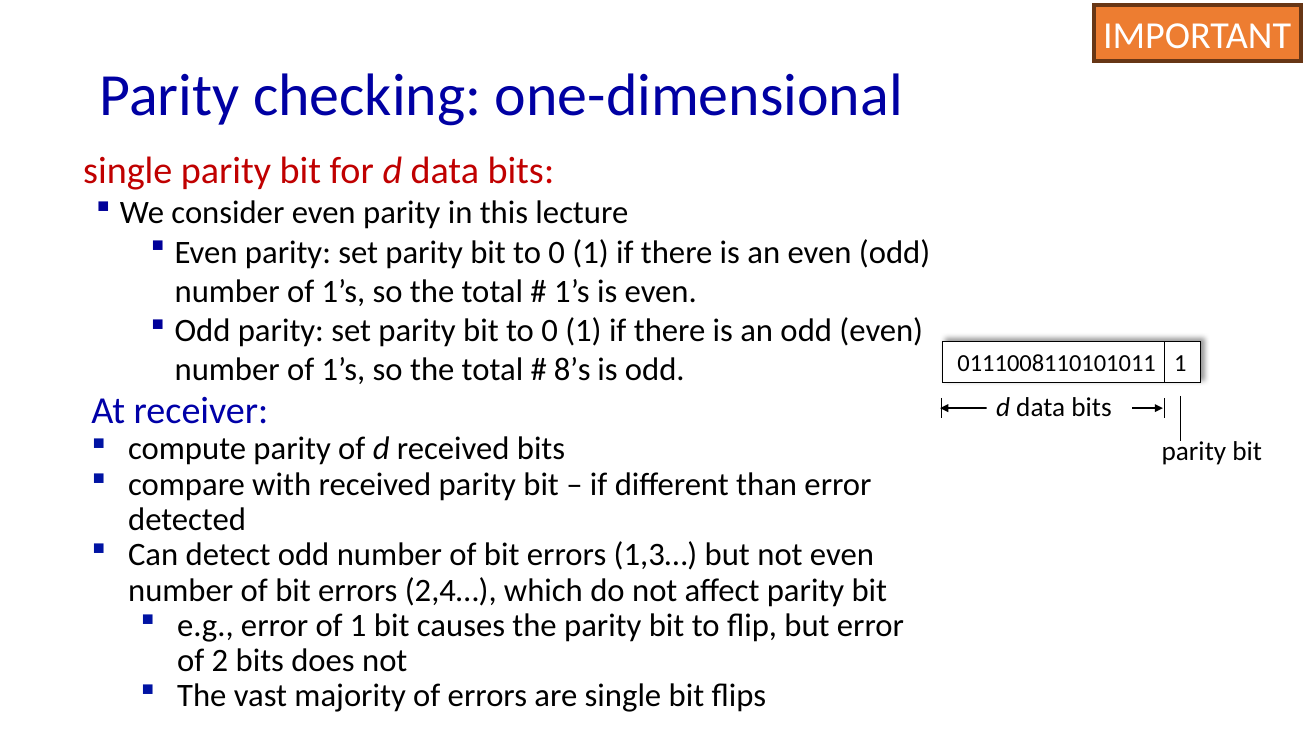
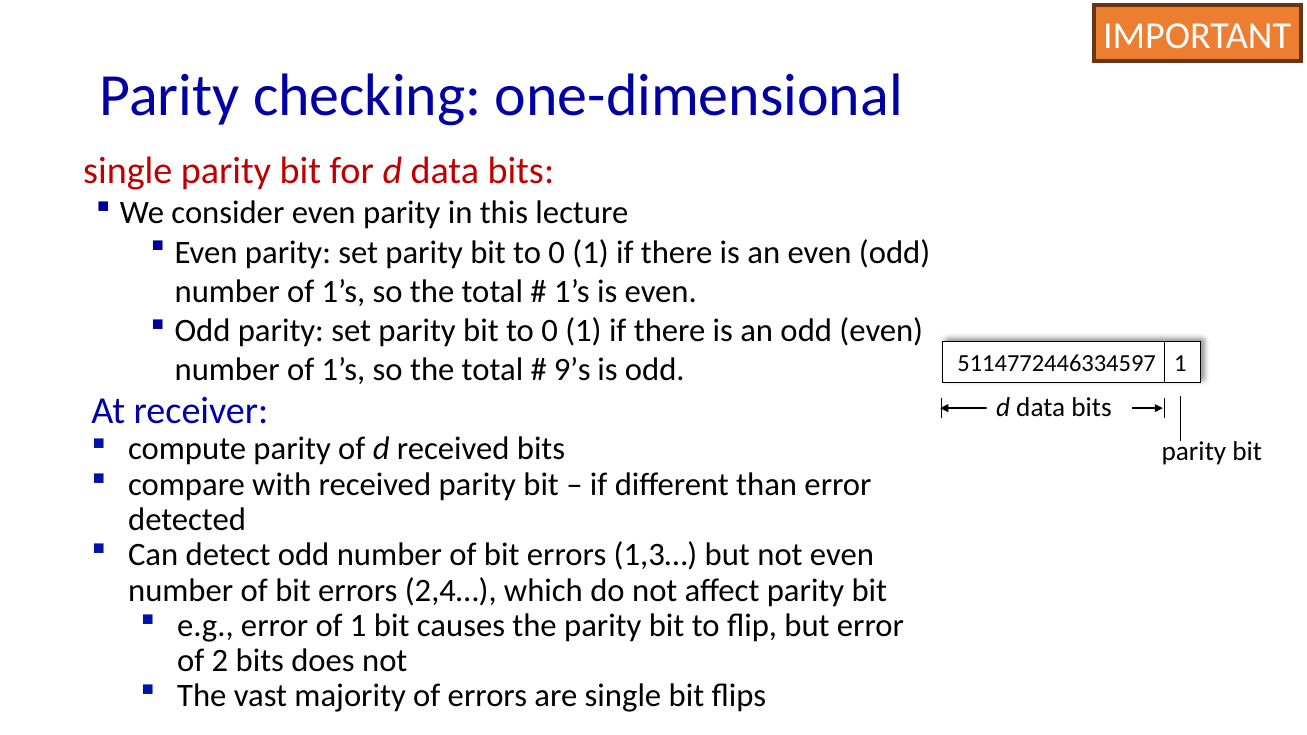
8’s: 8’s -> 9’s
0111008110101011: 0111008110101011 -> 5114772446334597
